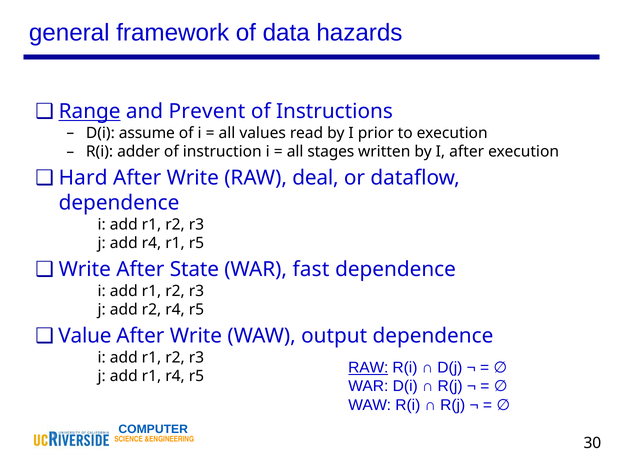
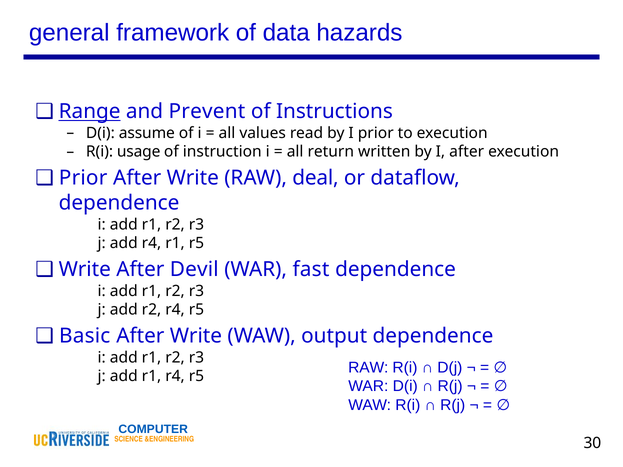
adder: adder -> usage
stages: stages -> return
Hard at (83, 178): Hard -> Prior
State: State -> Devil
Value: Value -> Basic
RAW at (368, 368) underline: present -> none
